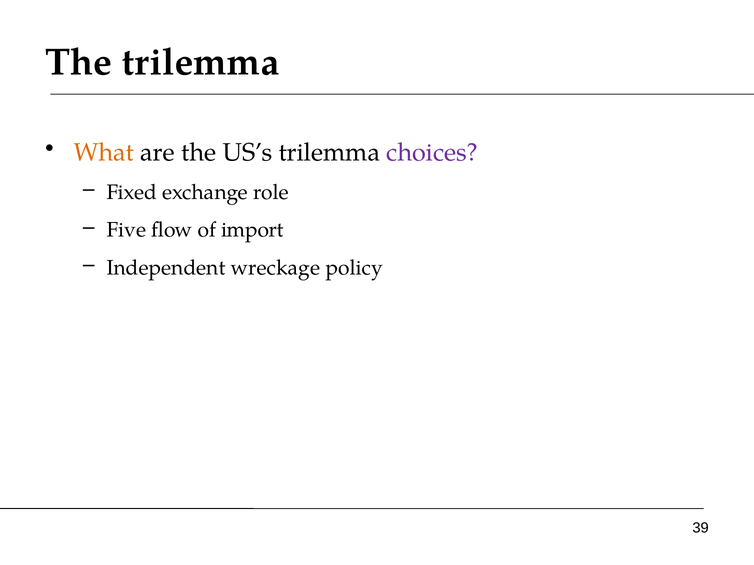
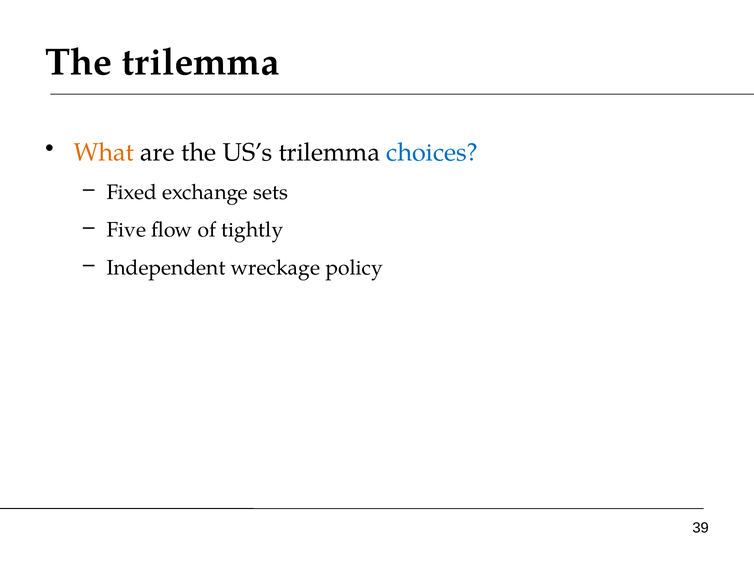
choices colour: purple -> blue
role: role -> sets
import: import -> tightly
